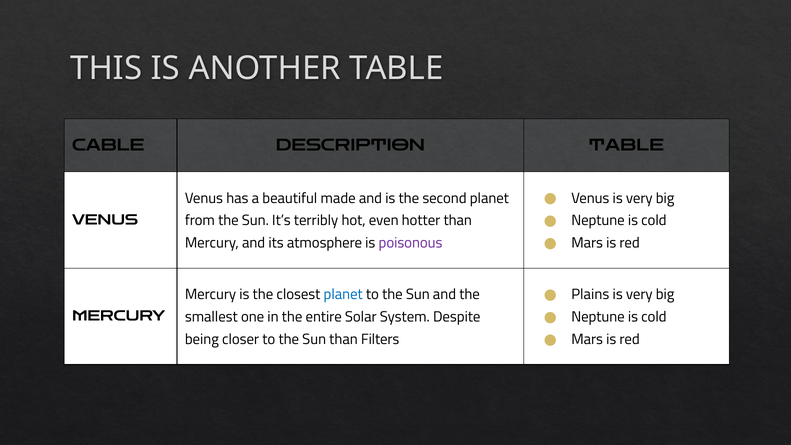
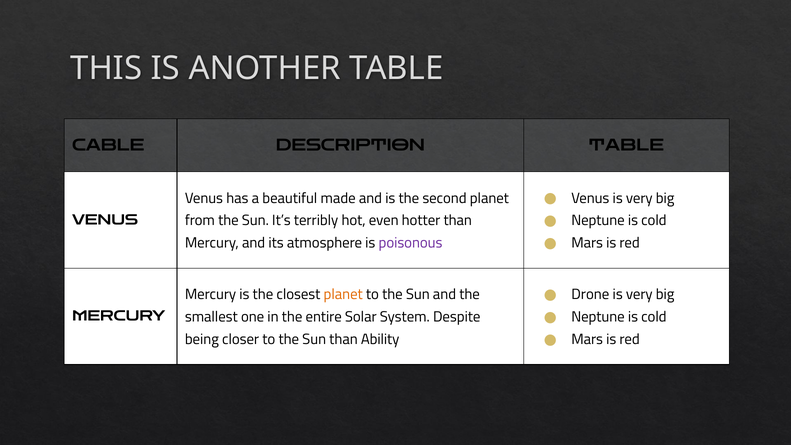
Plains: Plains -> Drone
planet at (343, 295) colour: blue -> orange
Filters: Filters -> Ability
